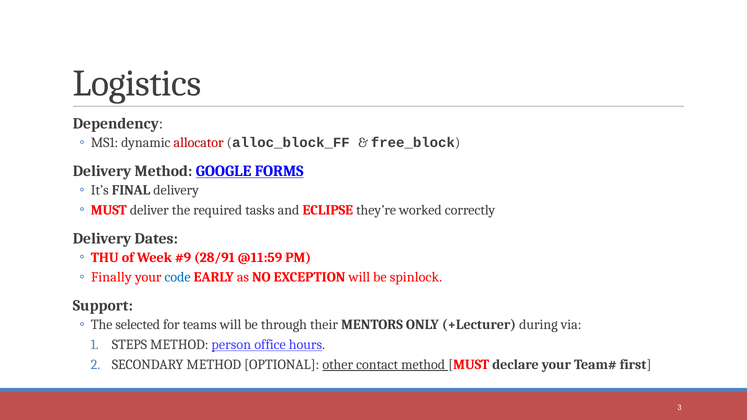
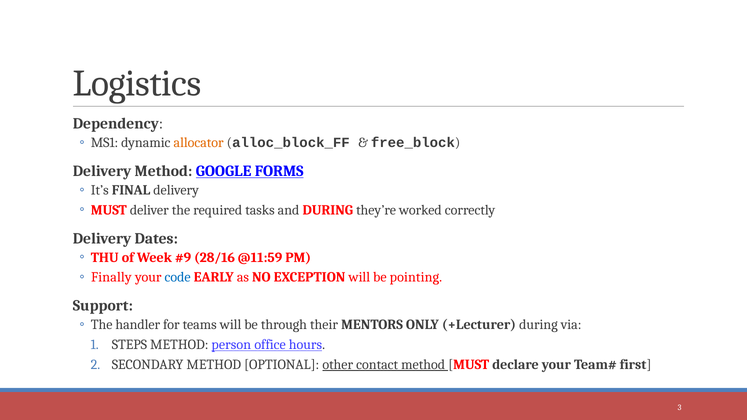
allocator colour: red -> orange
and ECLIPSE: ECLIPSE -> DURING
28/91: 28/91 -> 28/16
spinlock: spinlock -> pointing
selected: selected -> handler
